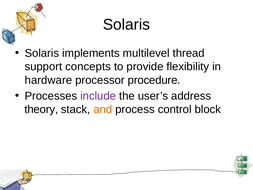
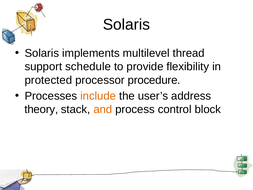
concepts: concepts -> schedule
hardware: hardware -> protected
include colour: purple -> orange
